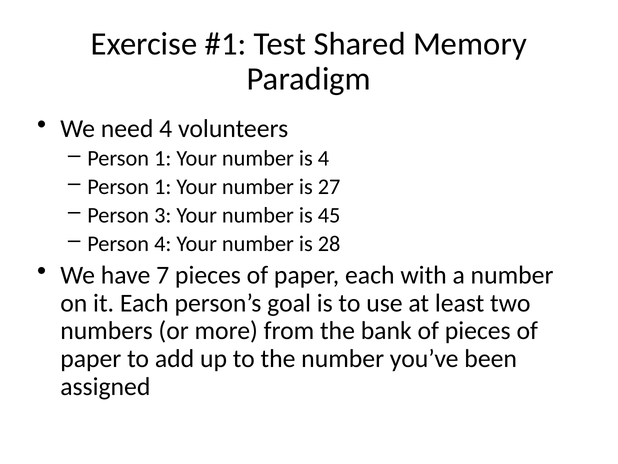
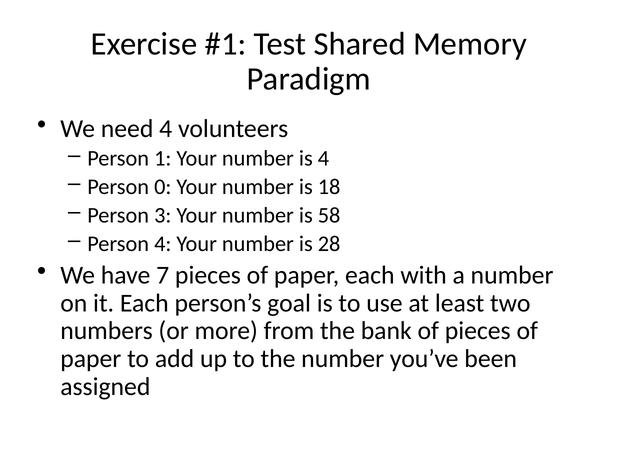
1 at (163, 187): 1 -> 0
27: 27 -> 18
45: 45 -> 58
